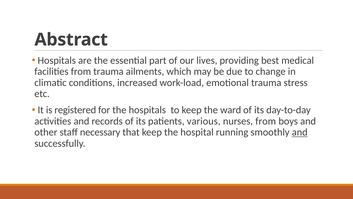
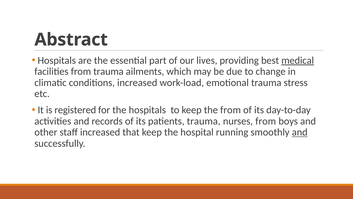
medical underline: none -> present
the ward: ward -> from
patients various: various -> trauma
staff necessary: necessary -> increased
